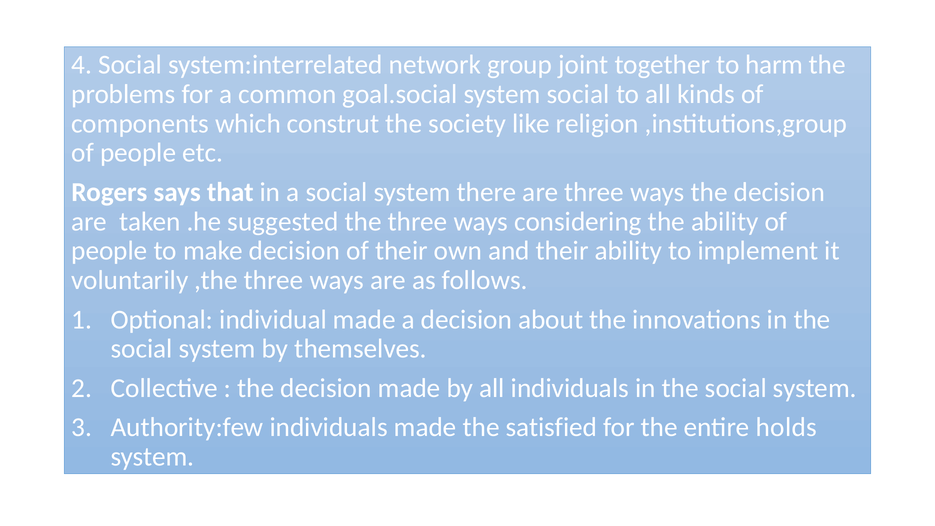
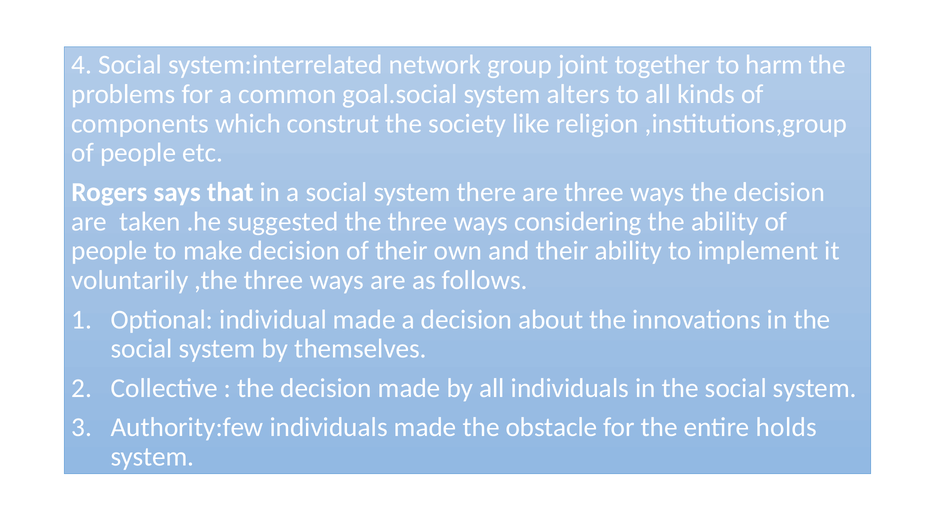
system social: social -> alters
satisfied: satisfied -> obstacle
